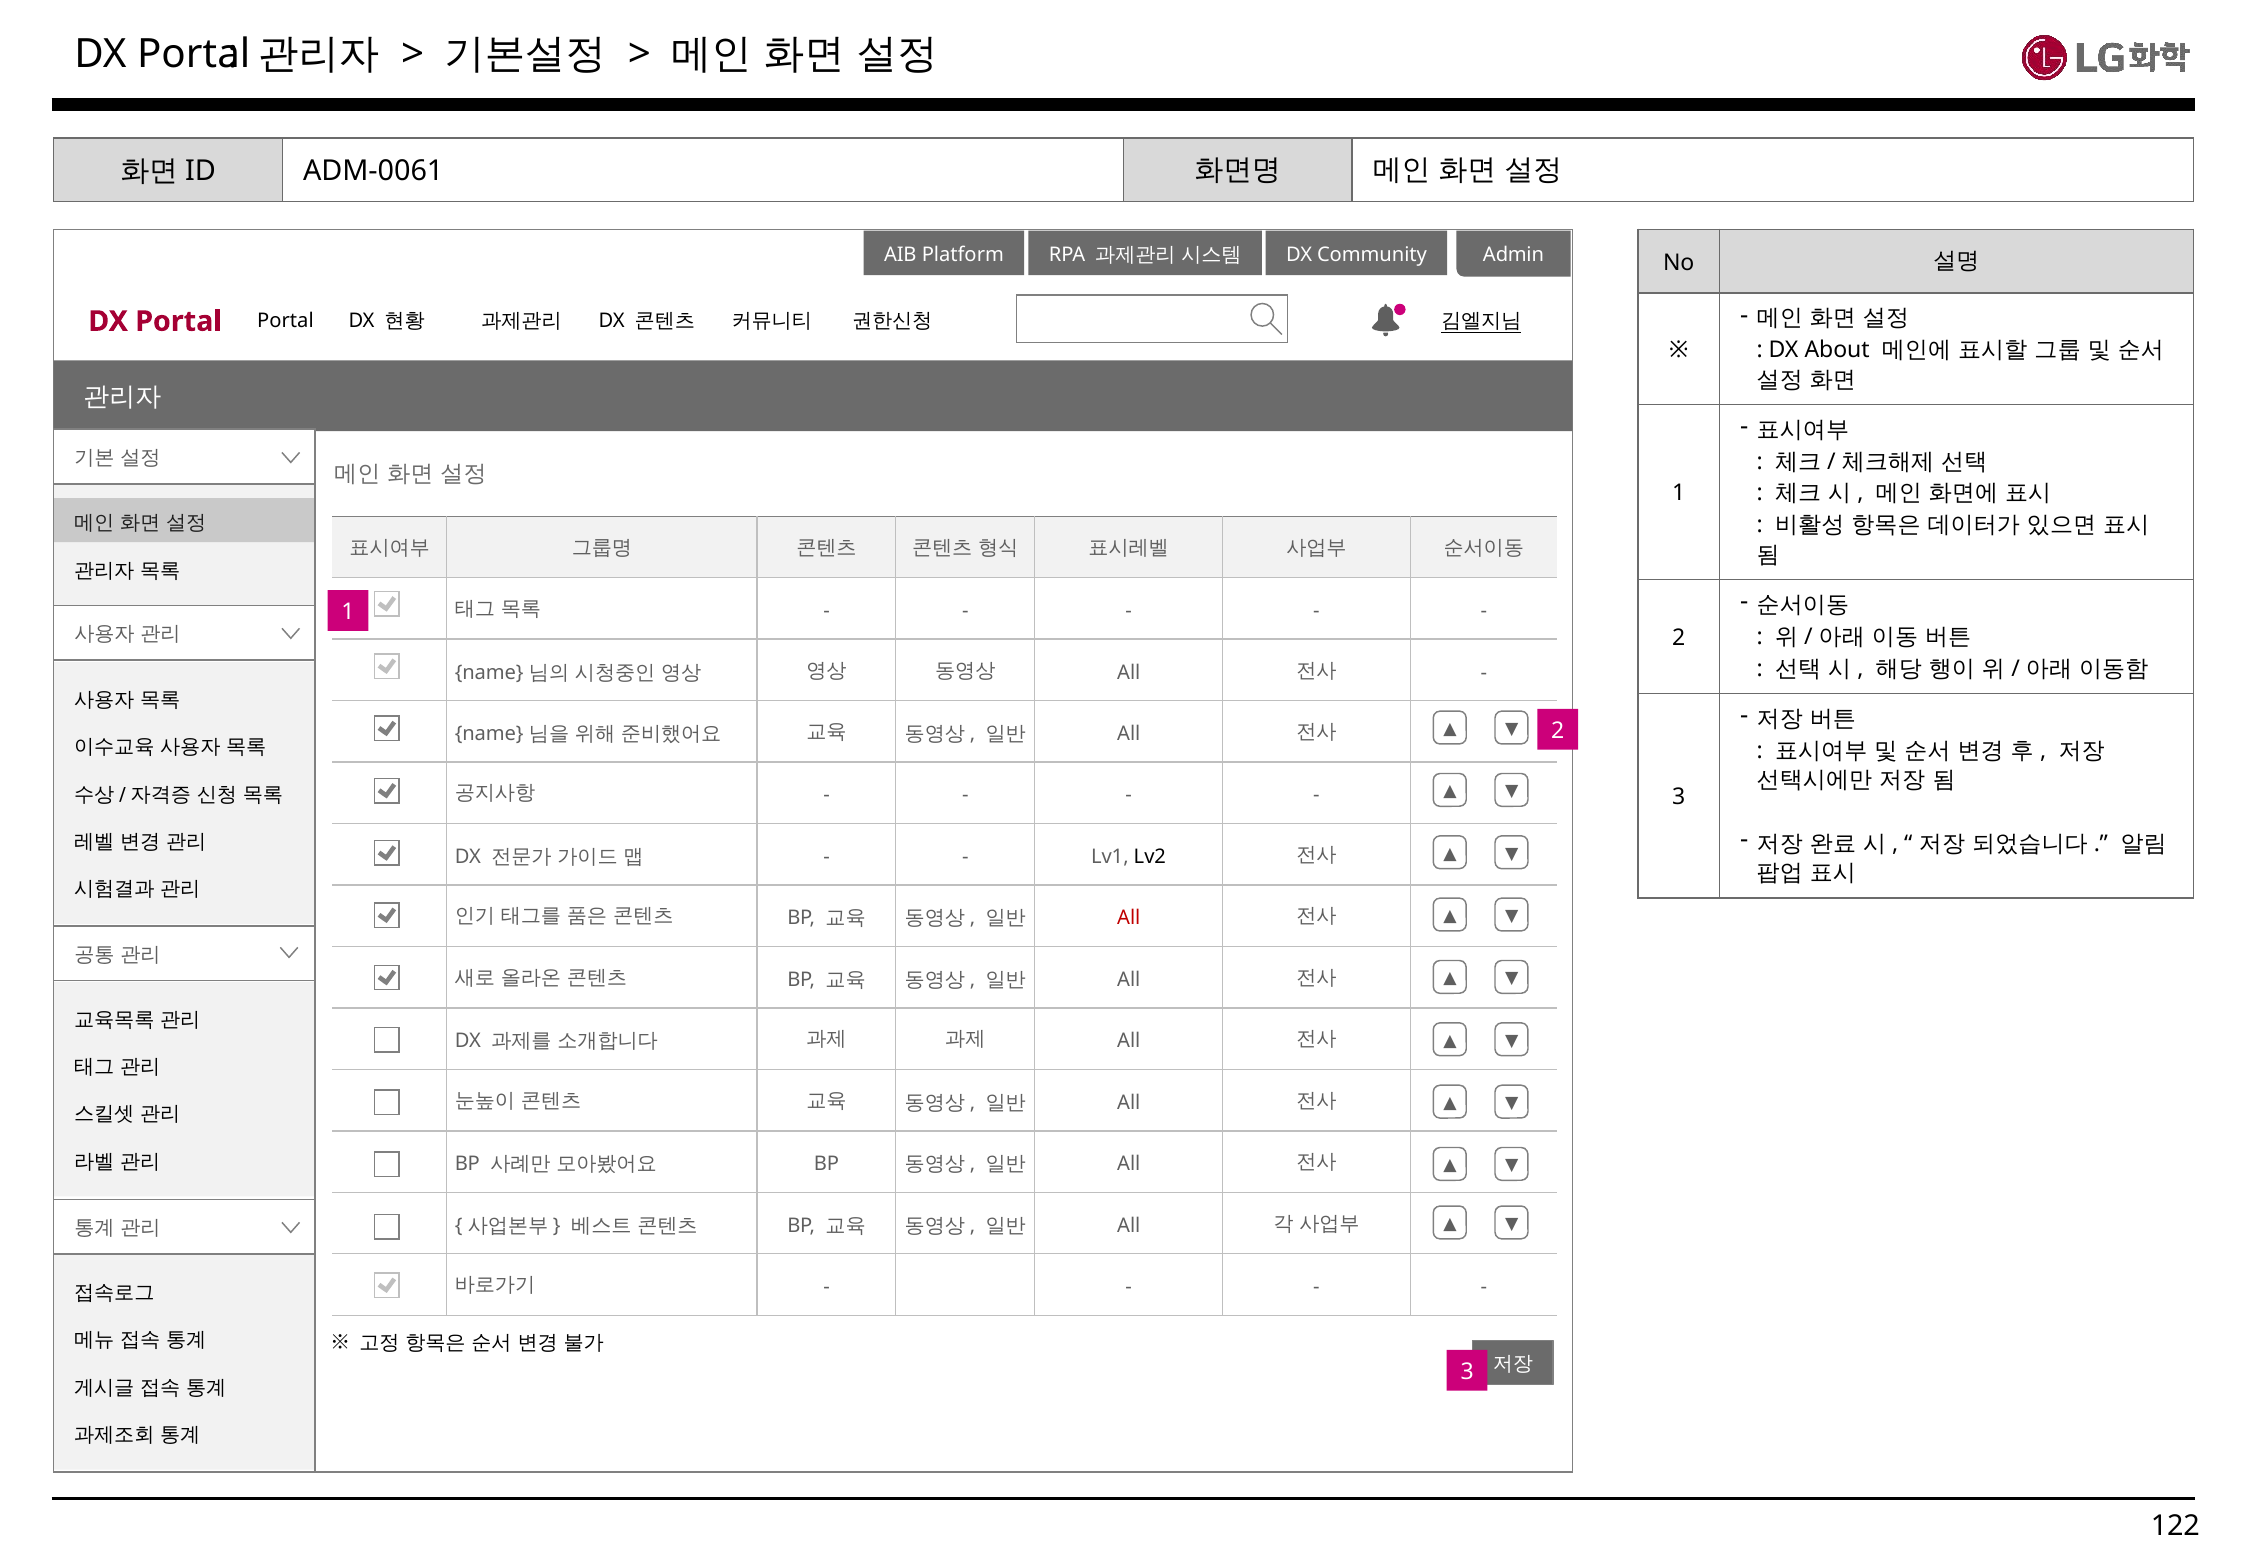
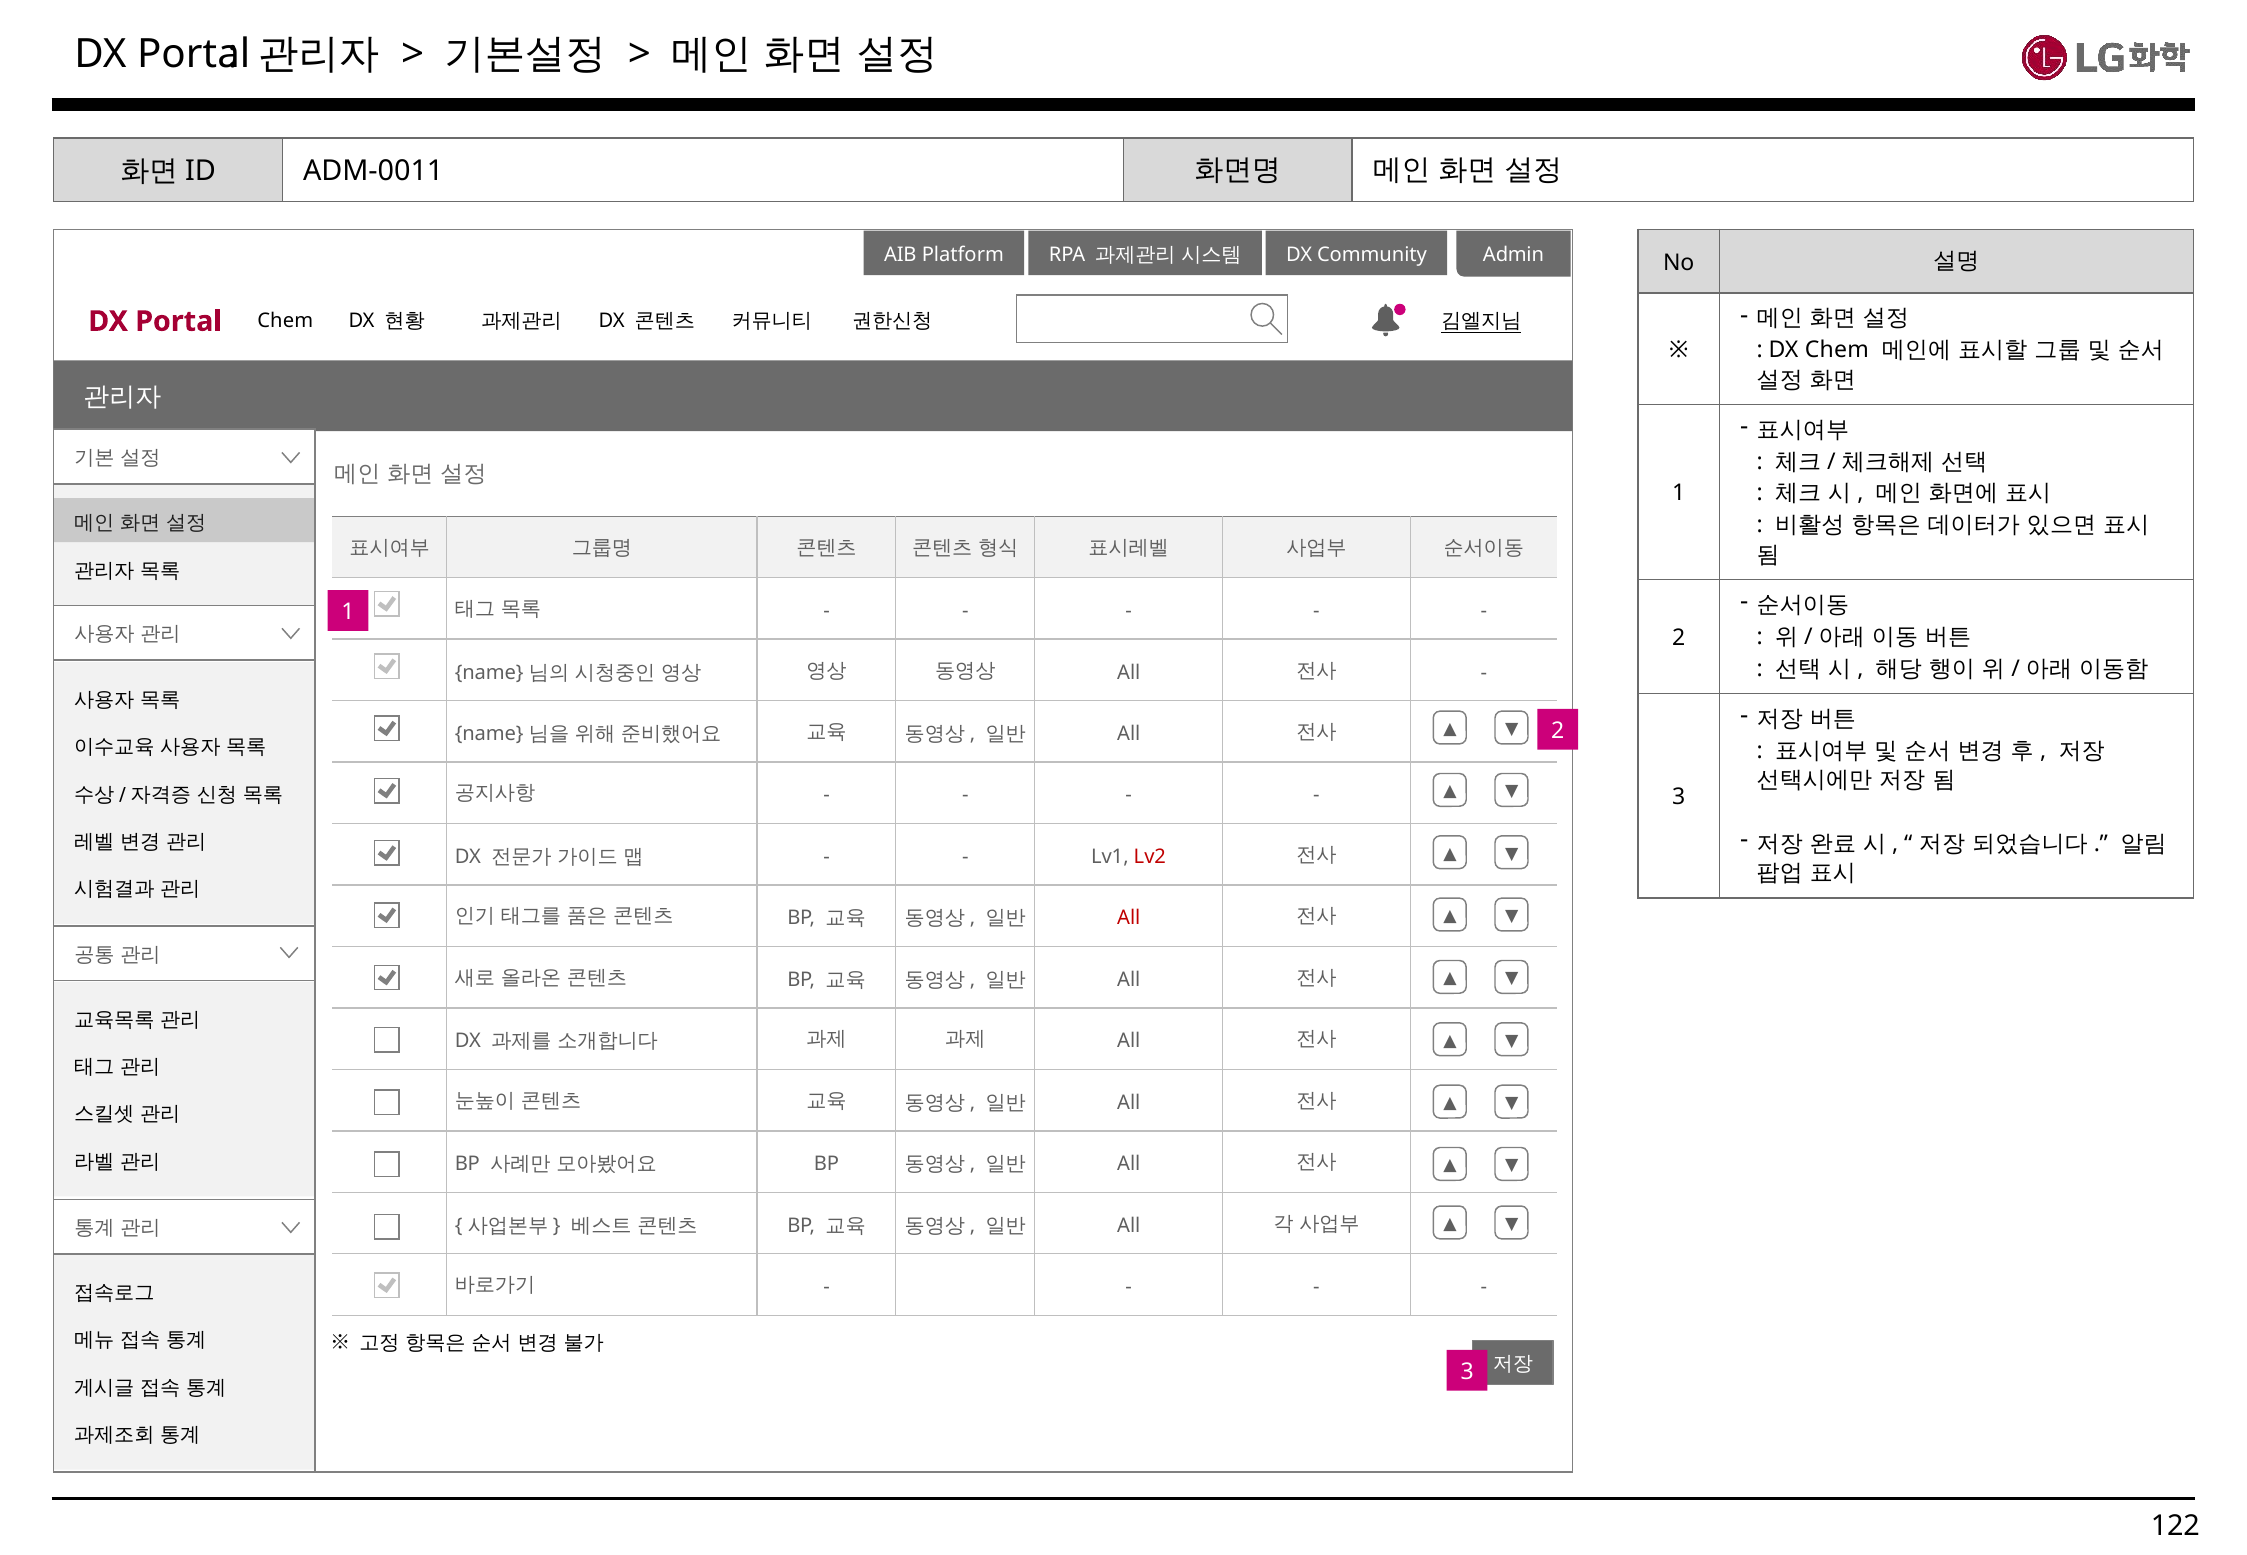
ADM-0061: ADM-0061 -> ADM-0011
Portal Portal: Portal -> Chem
DX About: About -> Chem
Lv2 colour: black -> red
